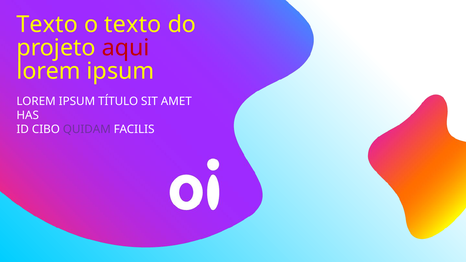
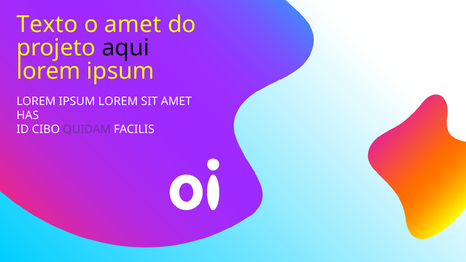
o texto: texto -> amet
aqui colour: red -> black
TÍTULO at (118, 101): TÍTULO -> LOREM
